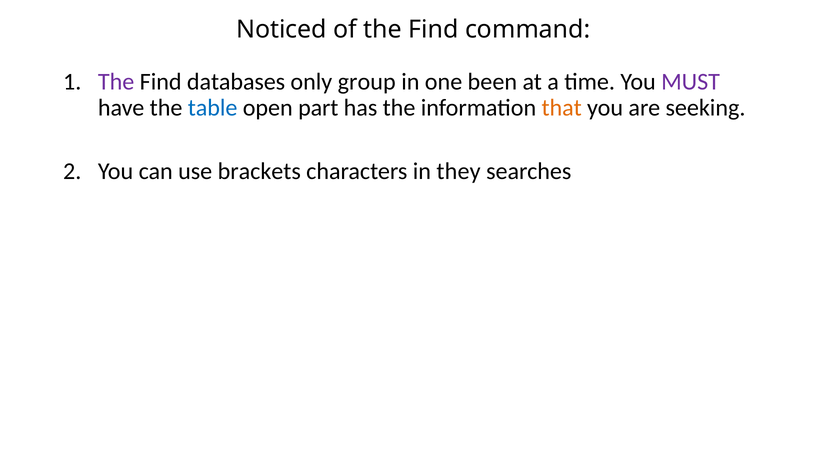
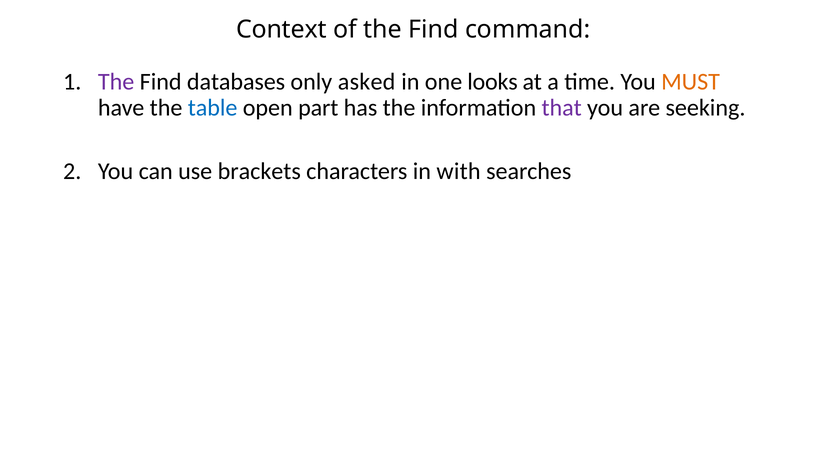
Noticed: Noticed -> Context
group: group -> asked
been: been -> looks
MUST colour: purple -> orange
that colour: orange -> purple
they: they -> with
